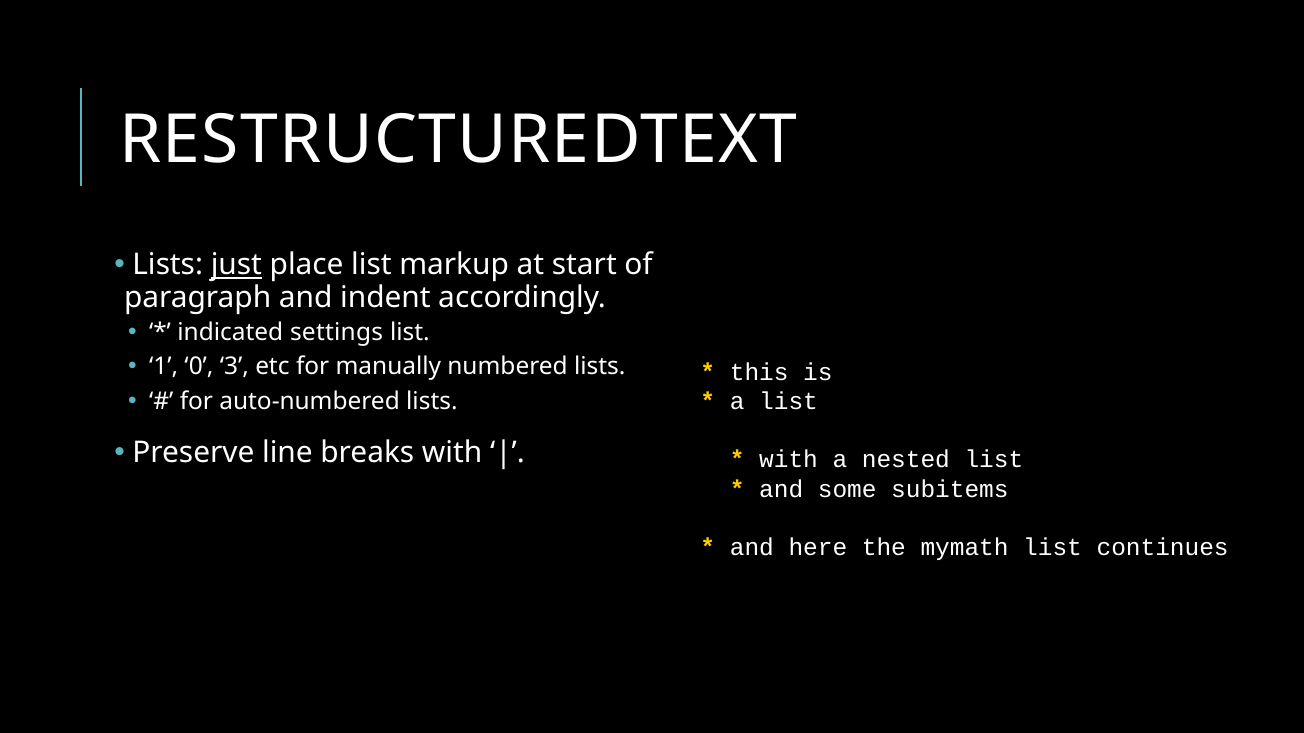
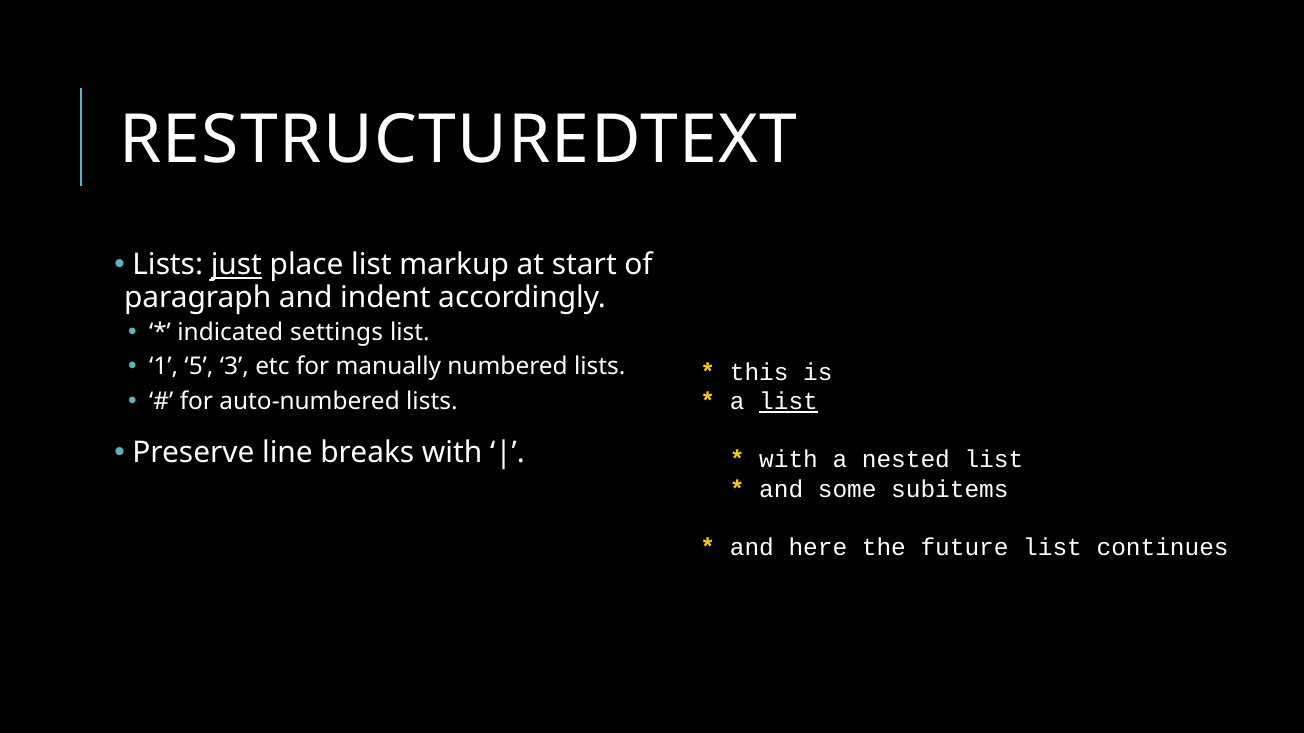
0: 0 -> 5
list at (789, 402) underline: none -> present
mymath: mymath -> future
